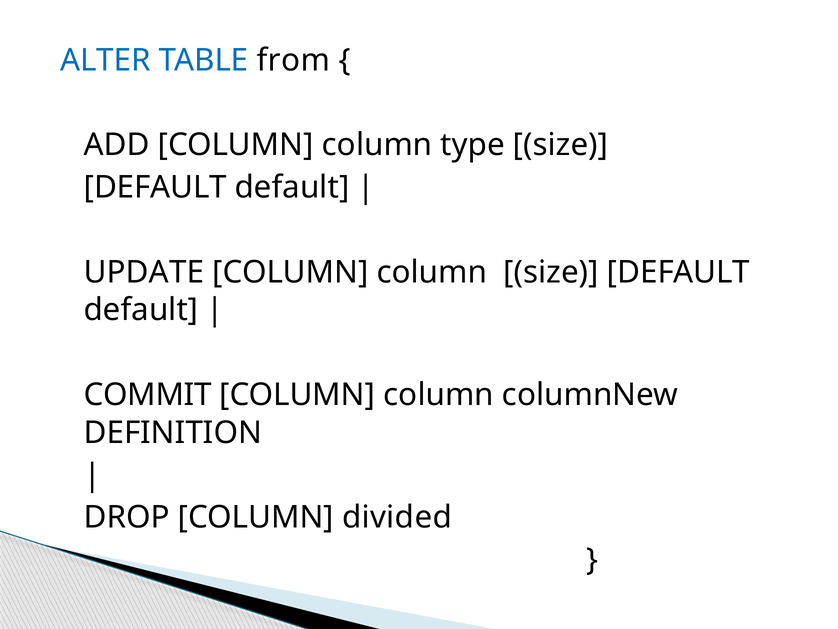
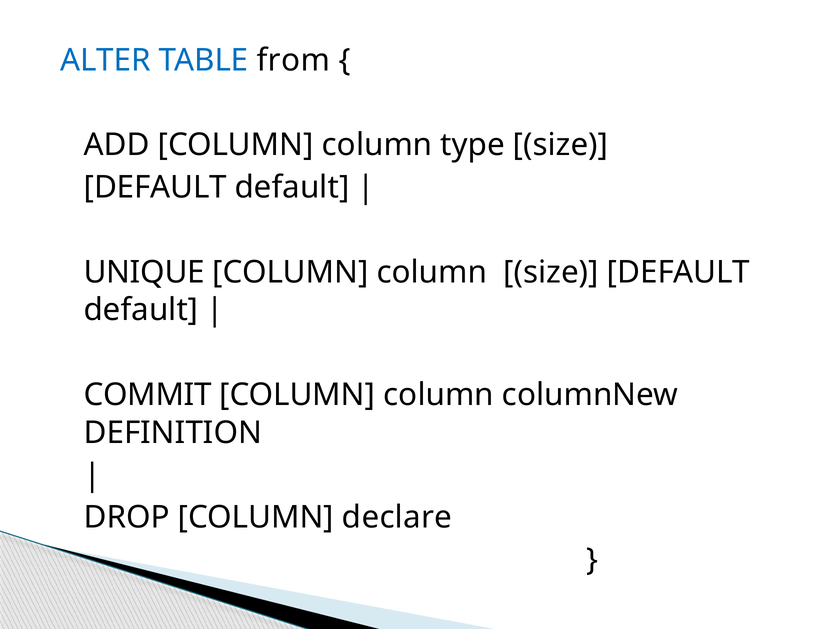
UPDATE: UPDATE -> UNIQUE
divided: divided -> declare
